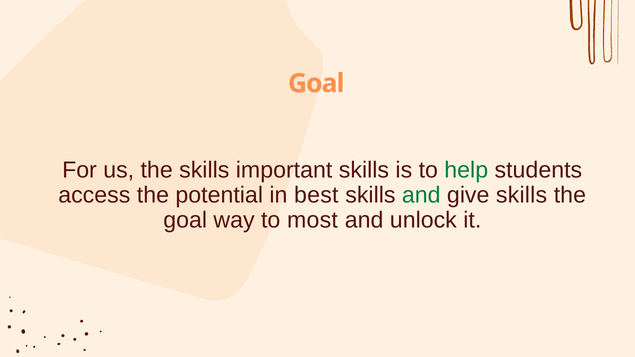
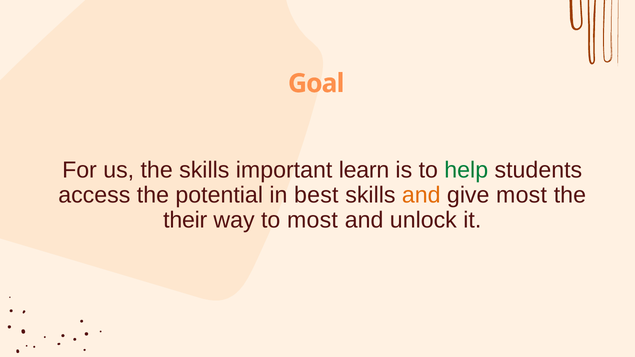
important skills: skills -> learn
and at (421, 195) colour: green -> orange
give skills: skills -> most
goal at (185, 220): goal -> their
